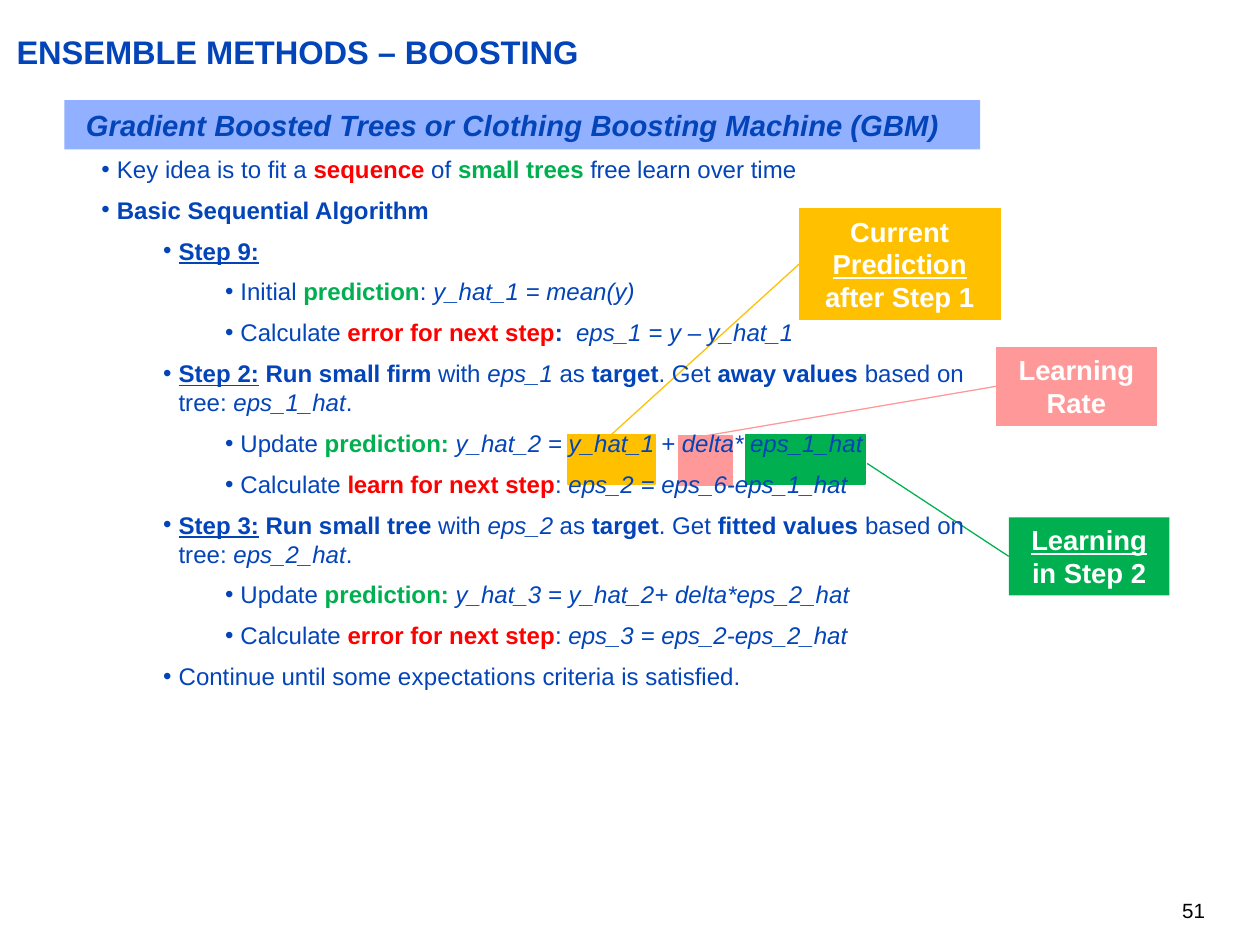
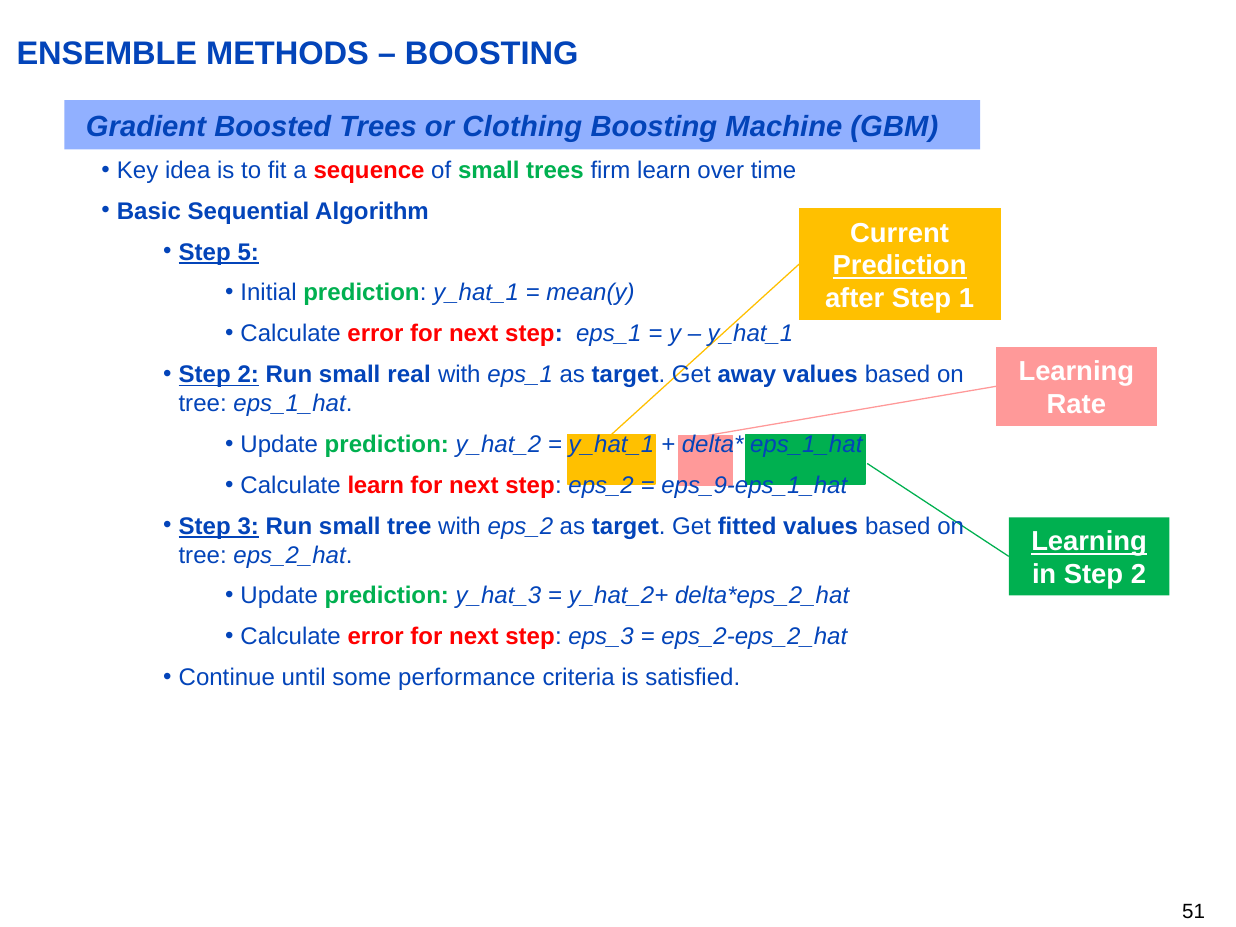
free: free -> firm
9: 9 -> 5
firm: firm -> real
eps_6-eps_1_hat: eps_6-eps_1_hat -> eps_9-eps_1_hat
expectations: expectations -> performance
